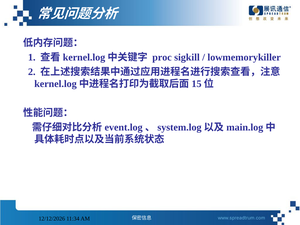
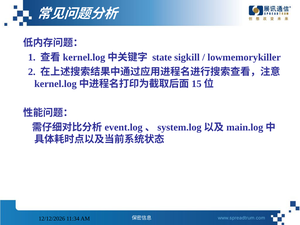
proc: proc -> state
